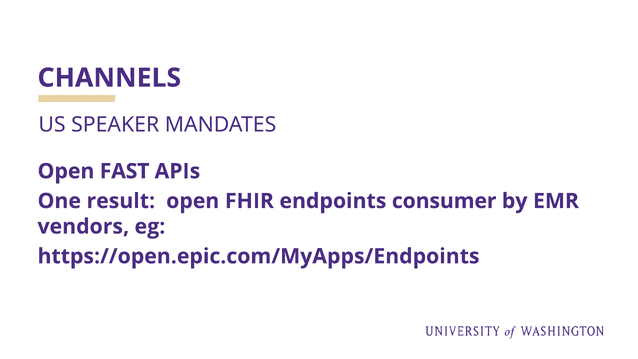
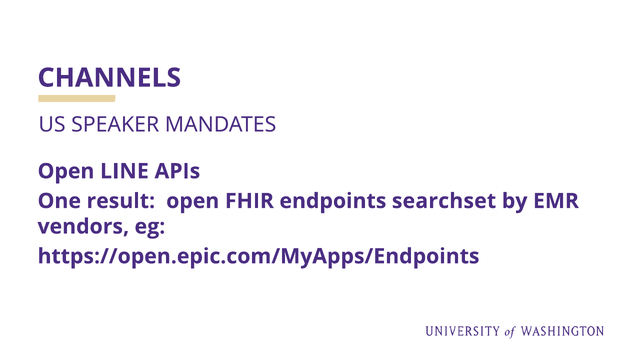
FAST: FAST -> LINE
consumer: consumer -> searchset
